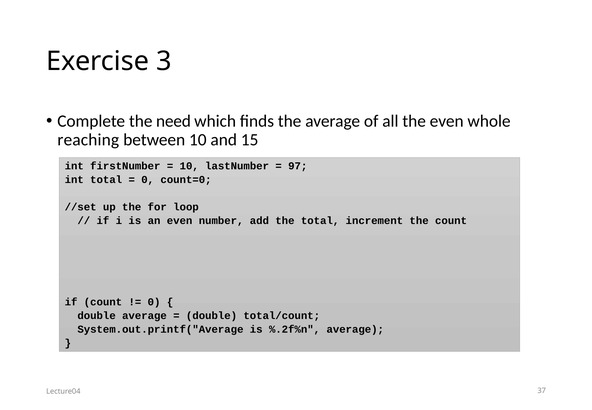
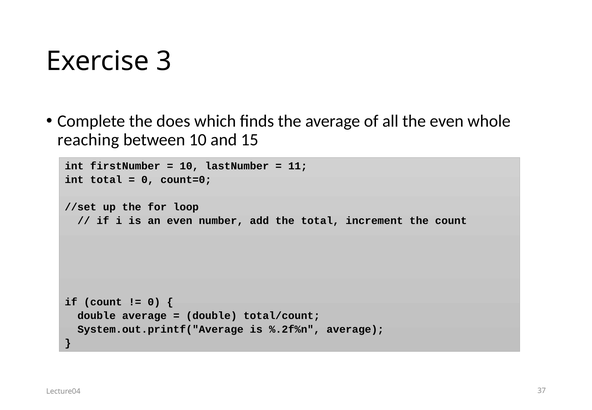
need: need -> does
97: 97 -> 11
